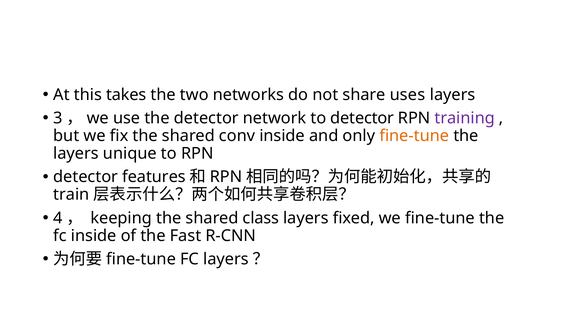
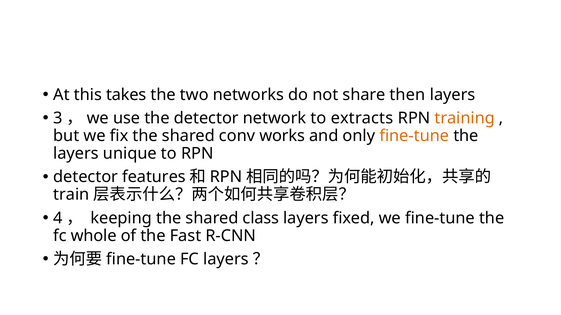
uses: uses -> then
to detector: detector -> extracts
training colour: purple -> orange
conv inside: inside -> works
fc inside: inside -> whole
